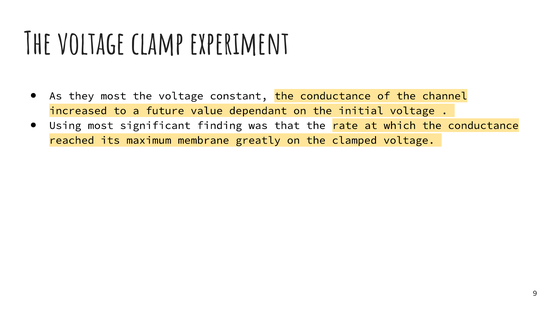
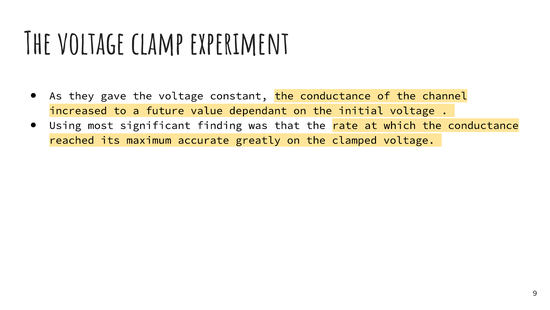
they most: most -> gave
membrane: membrane -> accurate
